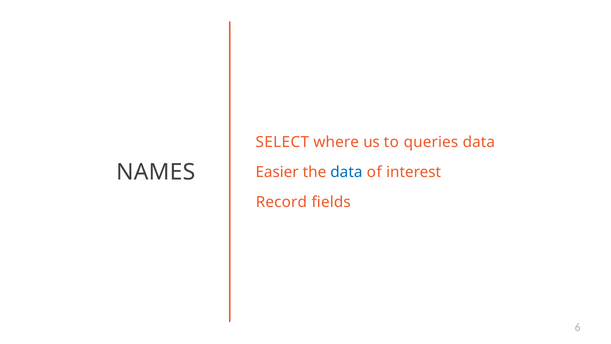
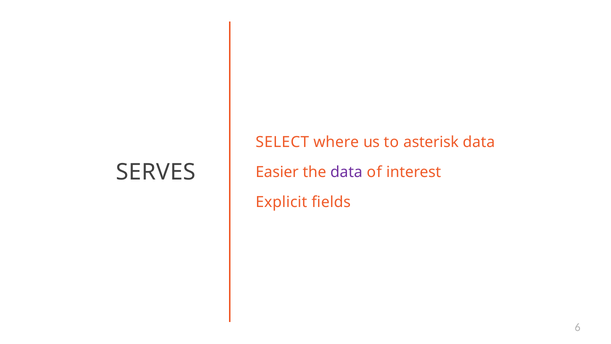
queries: queries -> asterisk
NAMES: NAMES -> SERVES
data at (346, 172) colour: blue -> purple
Record: Record -> Explicit
